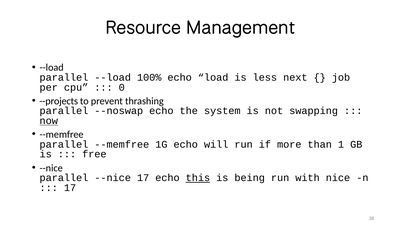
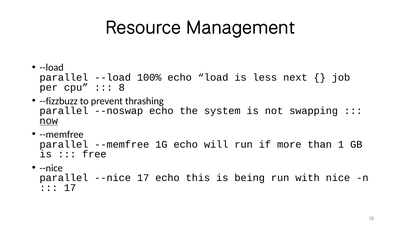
0: 0 -> 8
--projects: --projects -> --fizzbuzz
this underline: present -> none
